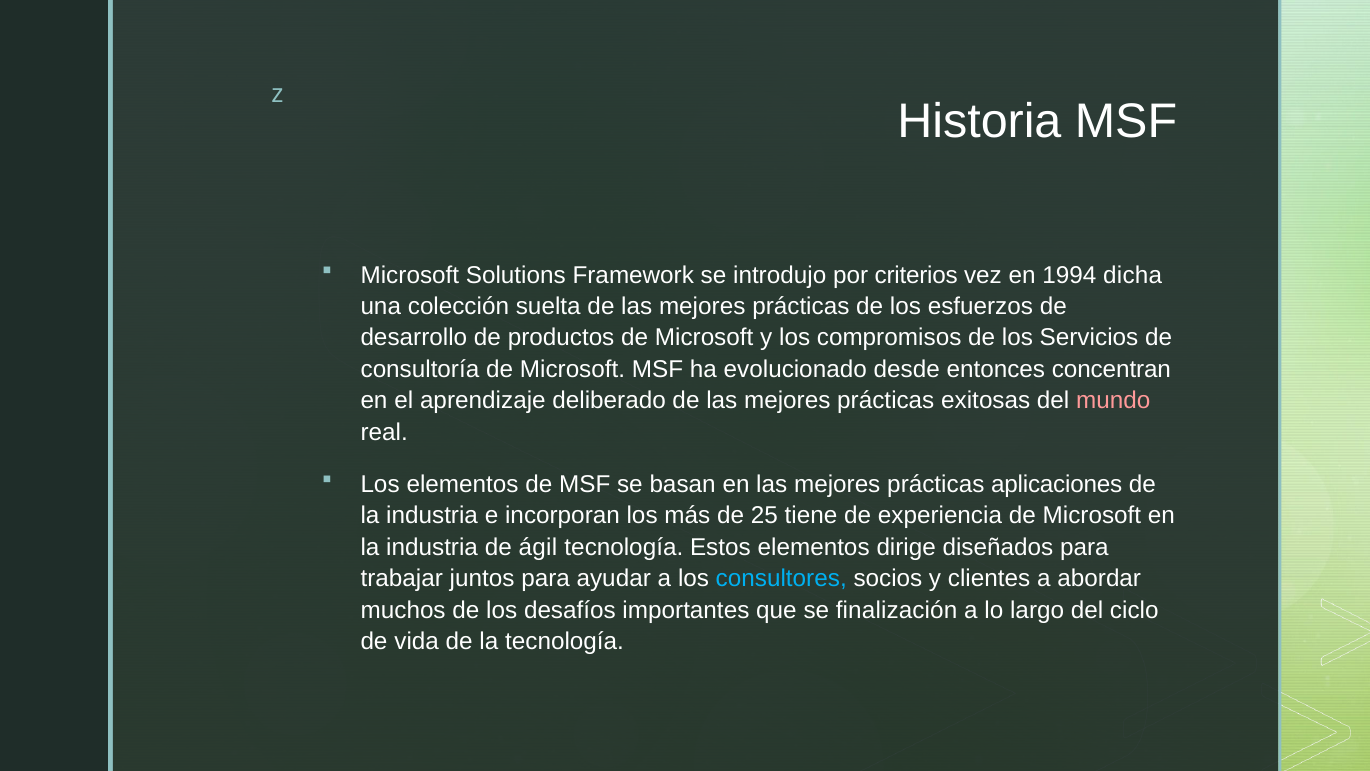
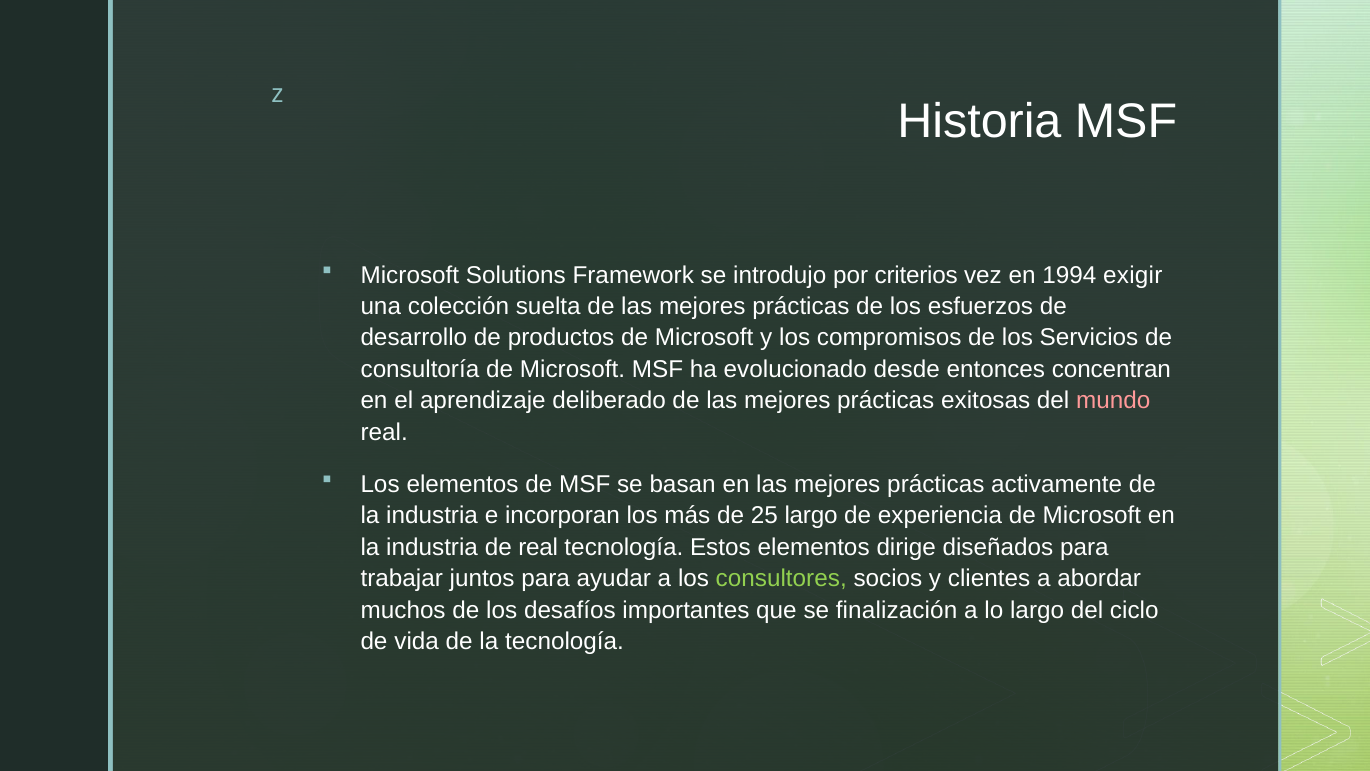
dicha: dicha -> exigir
aplicaciones: aplicaciones -> activamente
25 tiene: tiene -> largo
de ágil: ágil -> real
consultores colour: light blue -> light green
